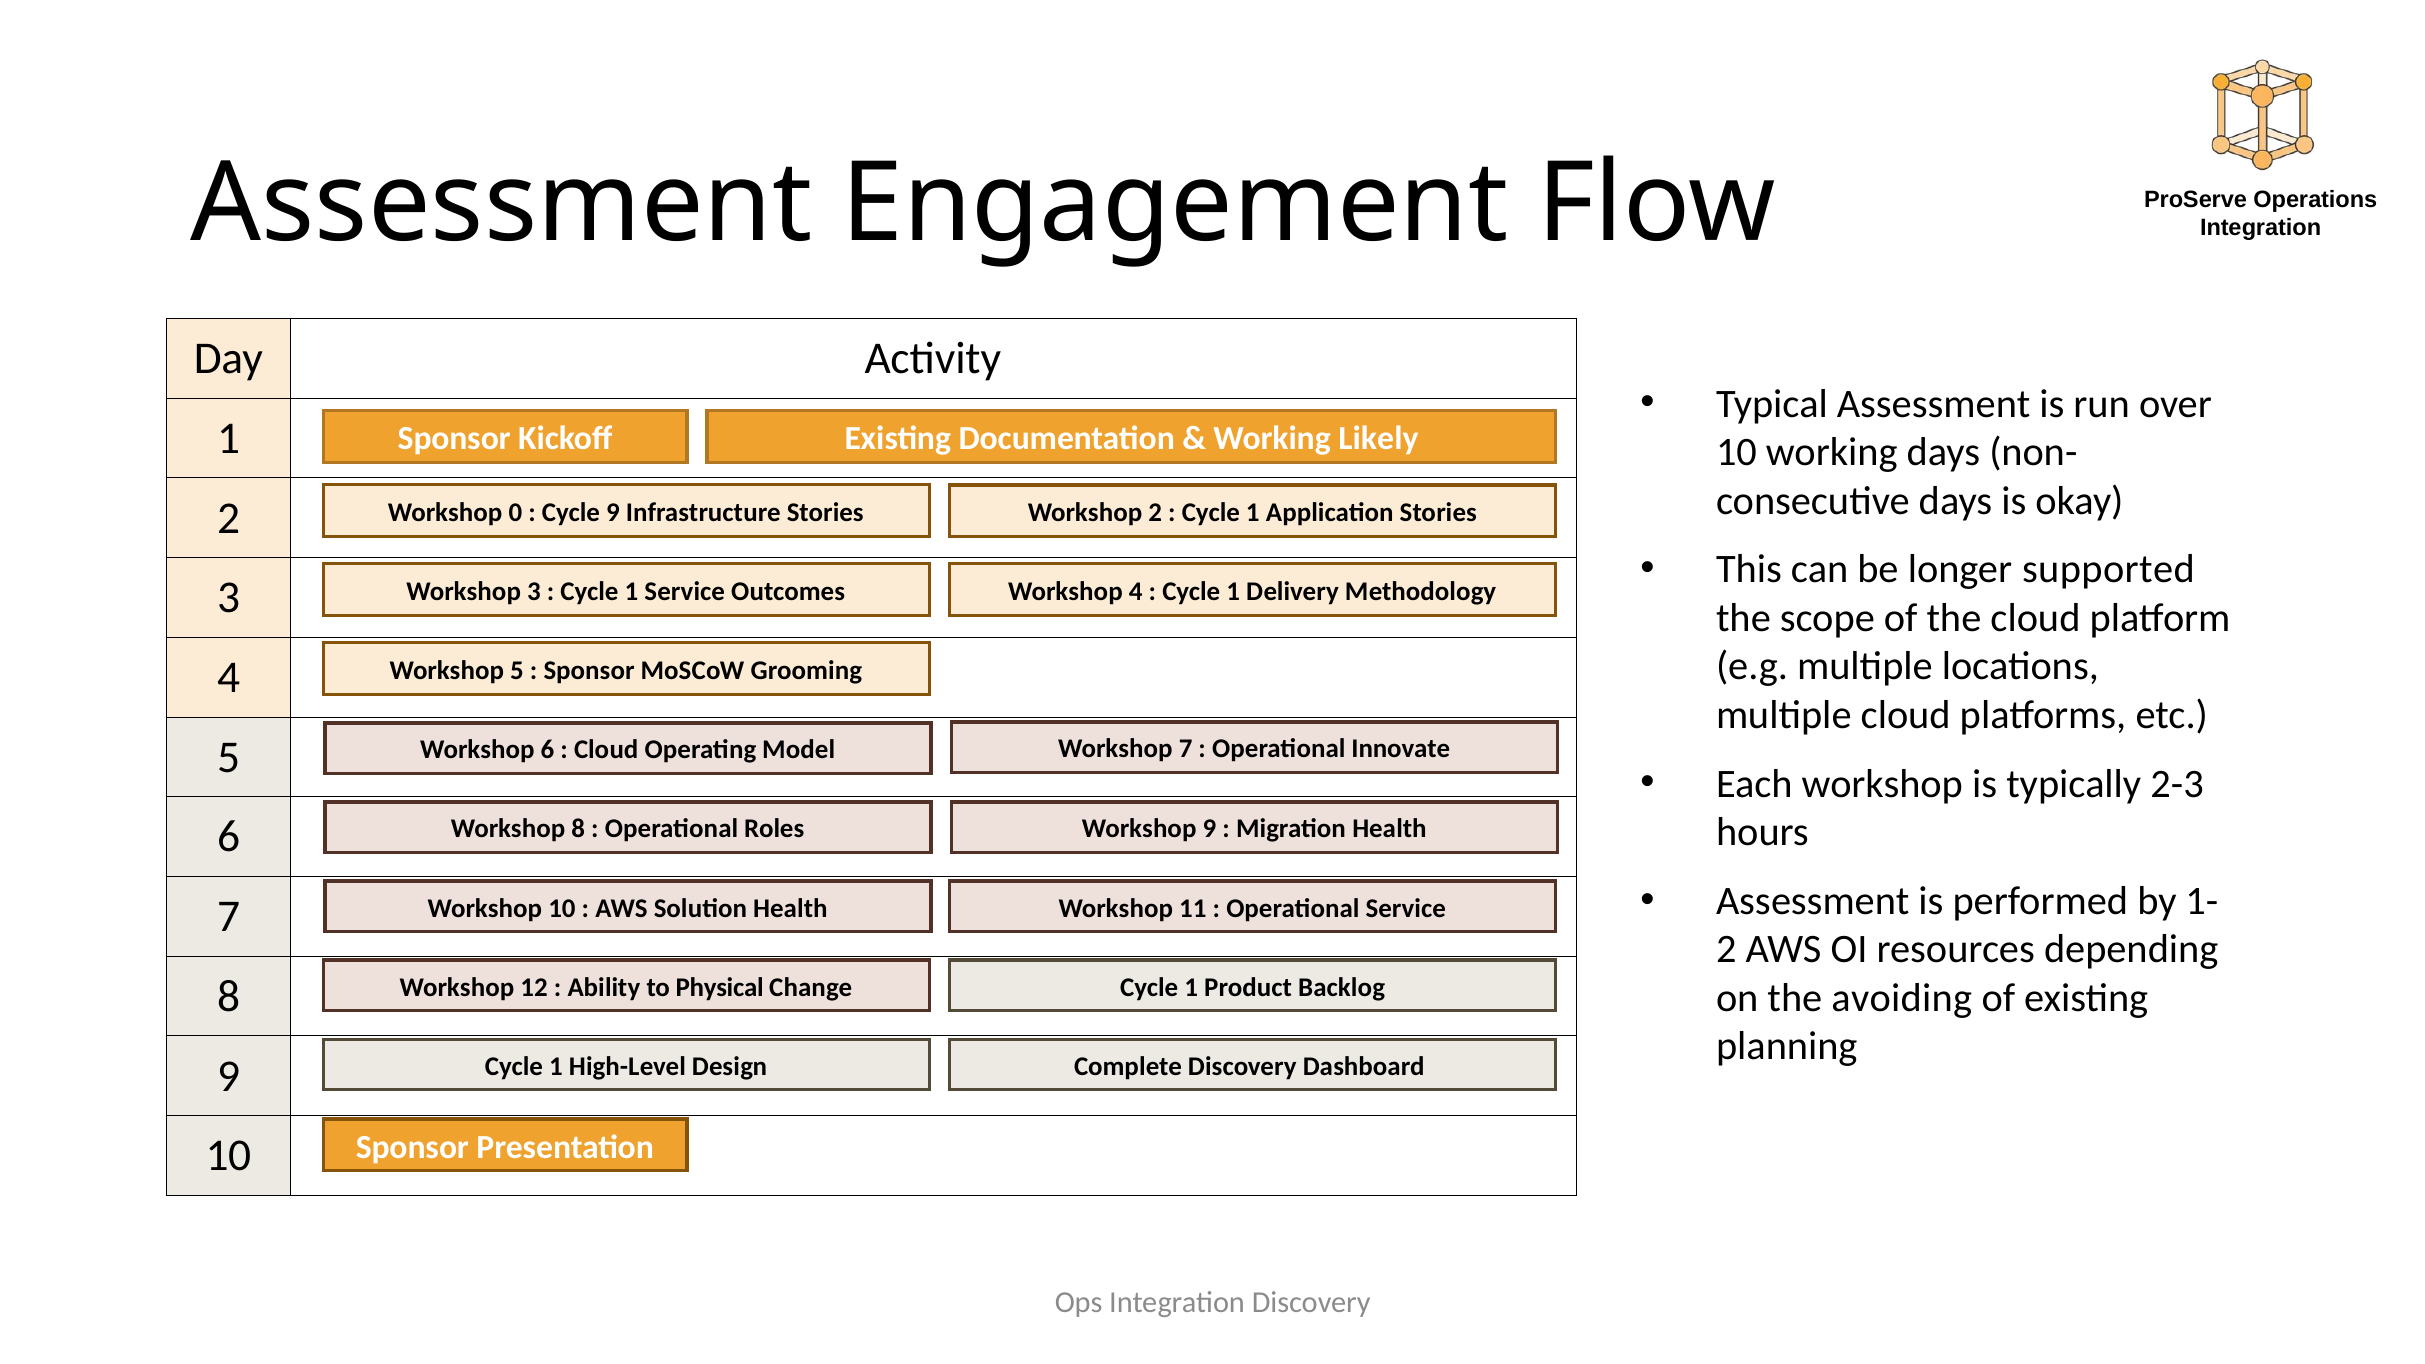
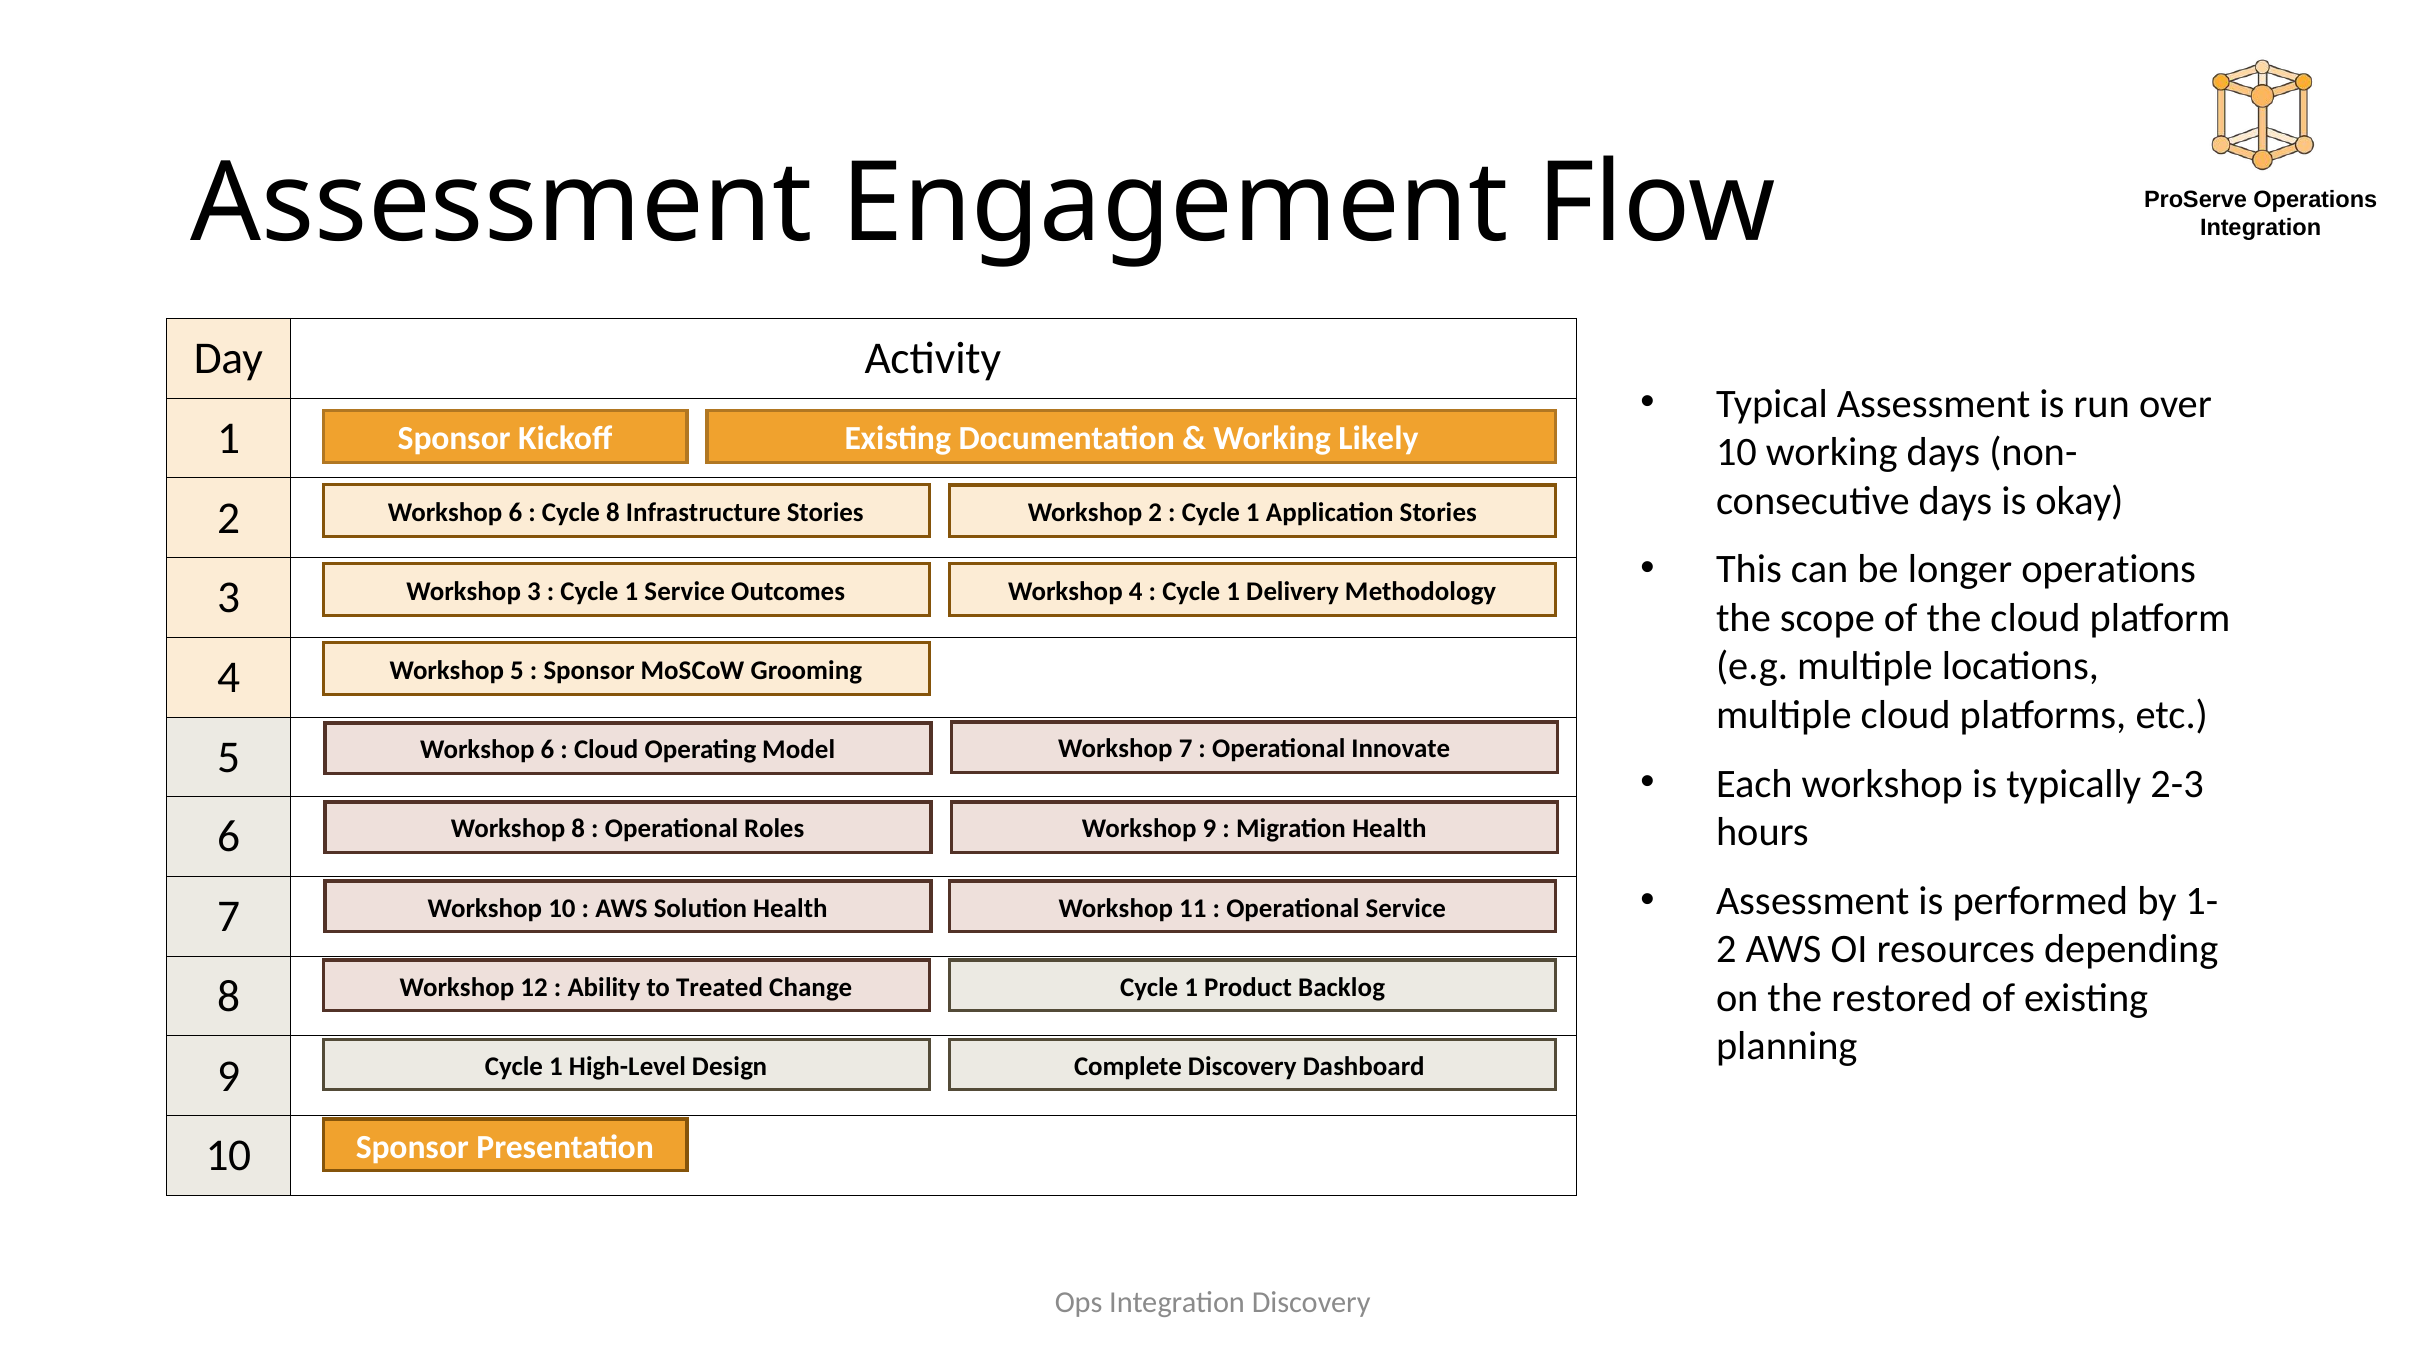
0 at (515, 512): 0 -> 6
Cycle 9: 9 -> 8
longer supported: supported -> operations
Physical: Physical -> Treated
avoiding: avoiding -> restored
